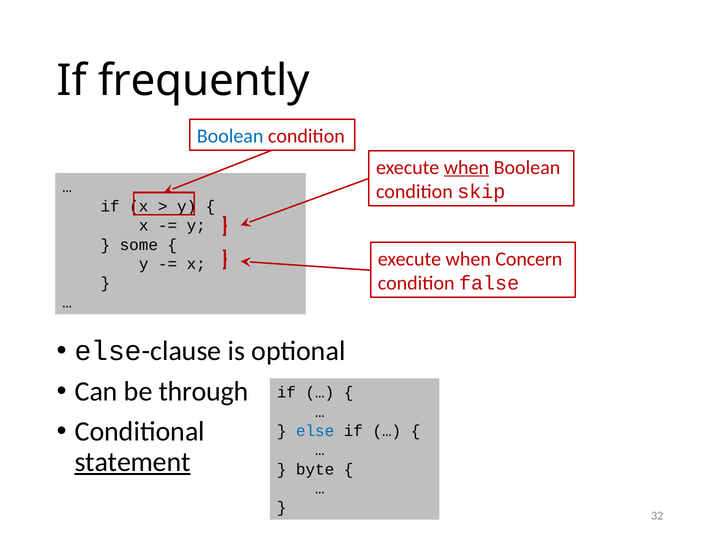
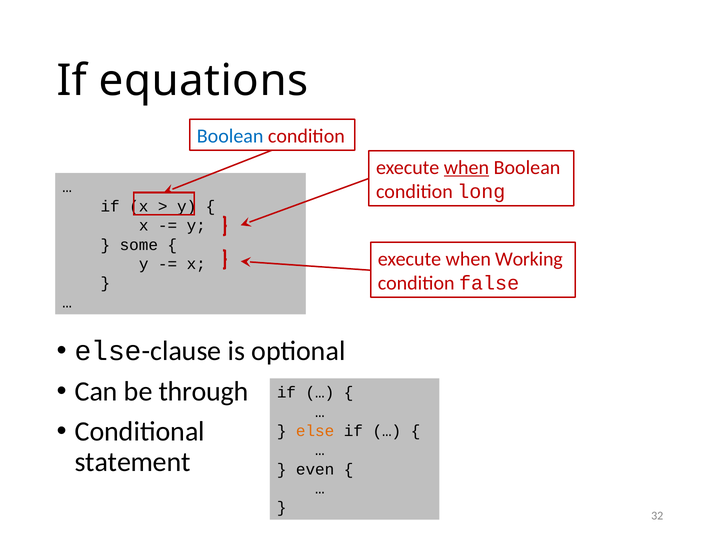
frequently: frequently -> equations
skip: skip -> long
Concern: Concern -> Working
else colour: blue -> orange
statement underline: present -> none
byte: byte -> even
